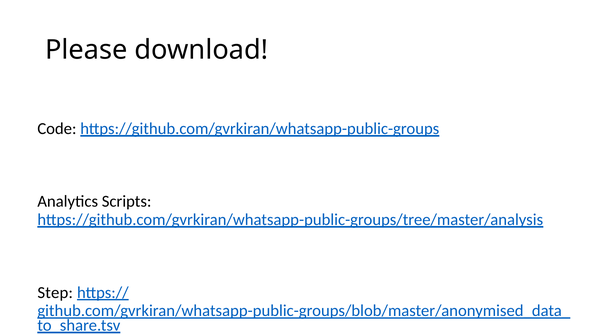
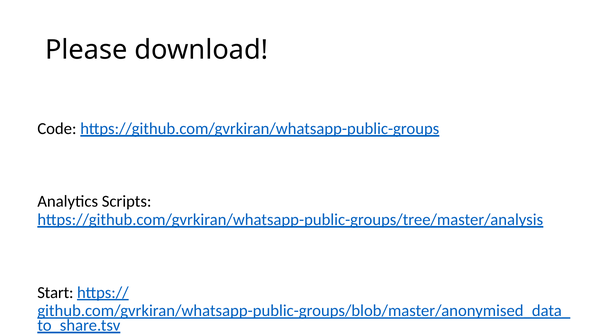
Step: Step -> Start
